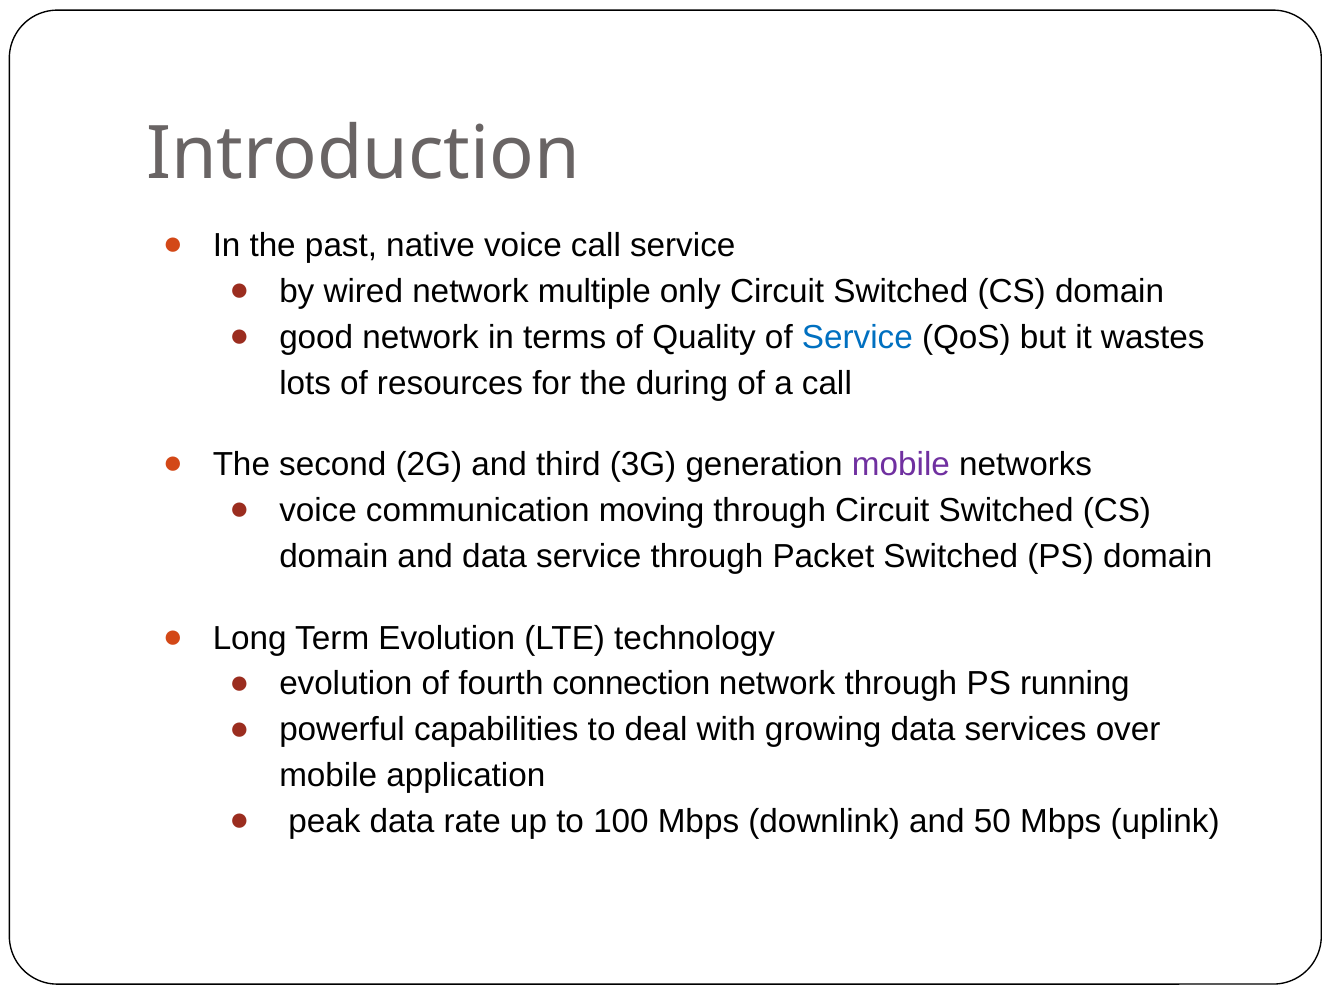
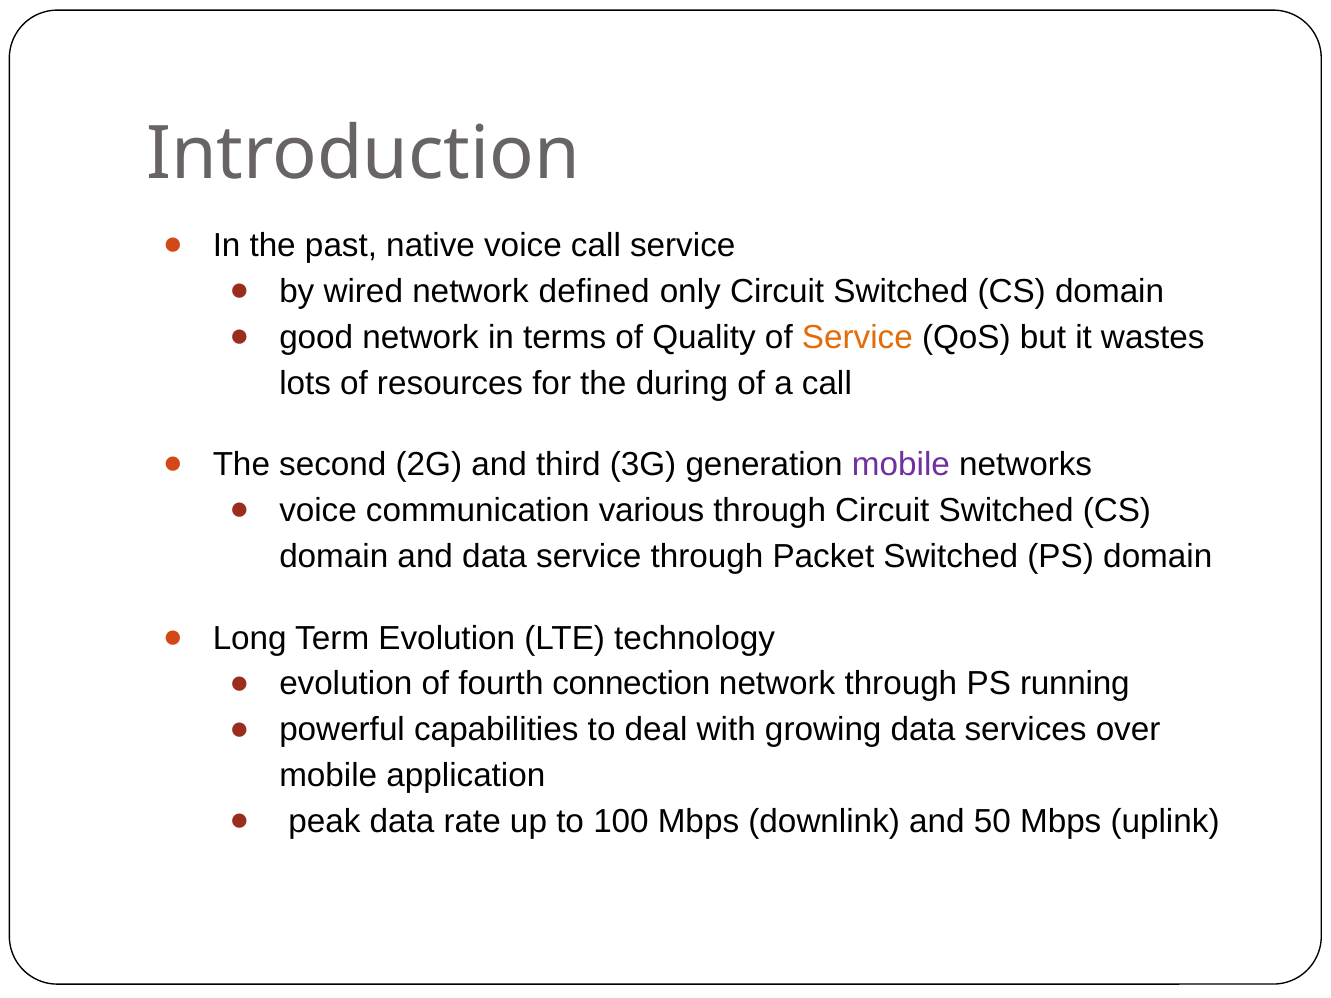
multiple: multiple -> defined
Service at (857, 337) colour: blue -> orange
moving: moving -> various
